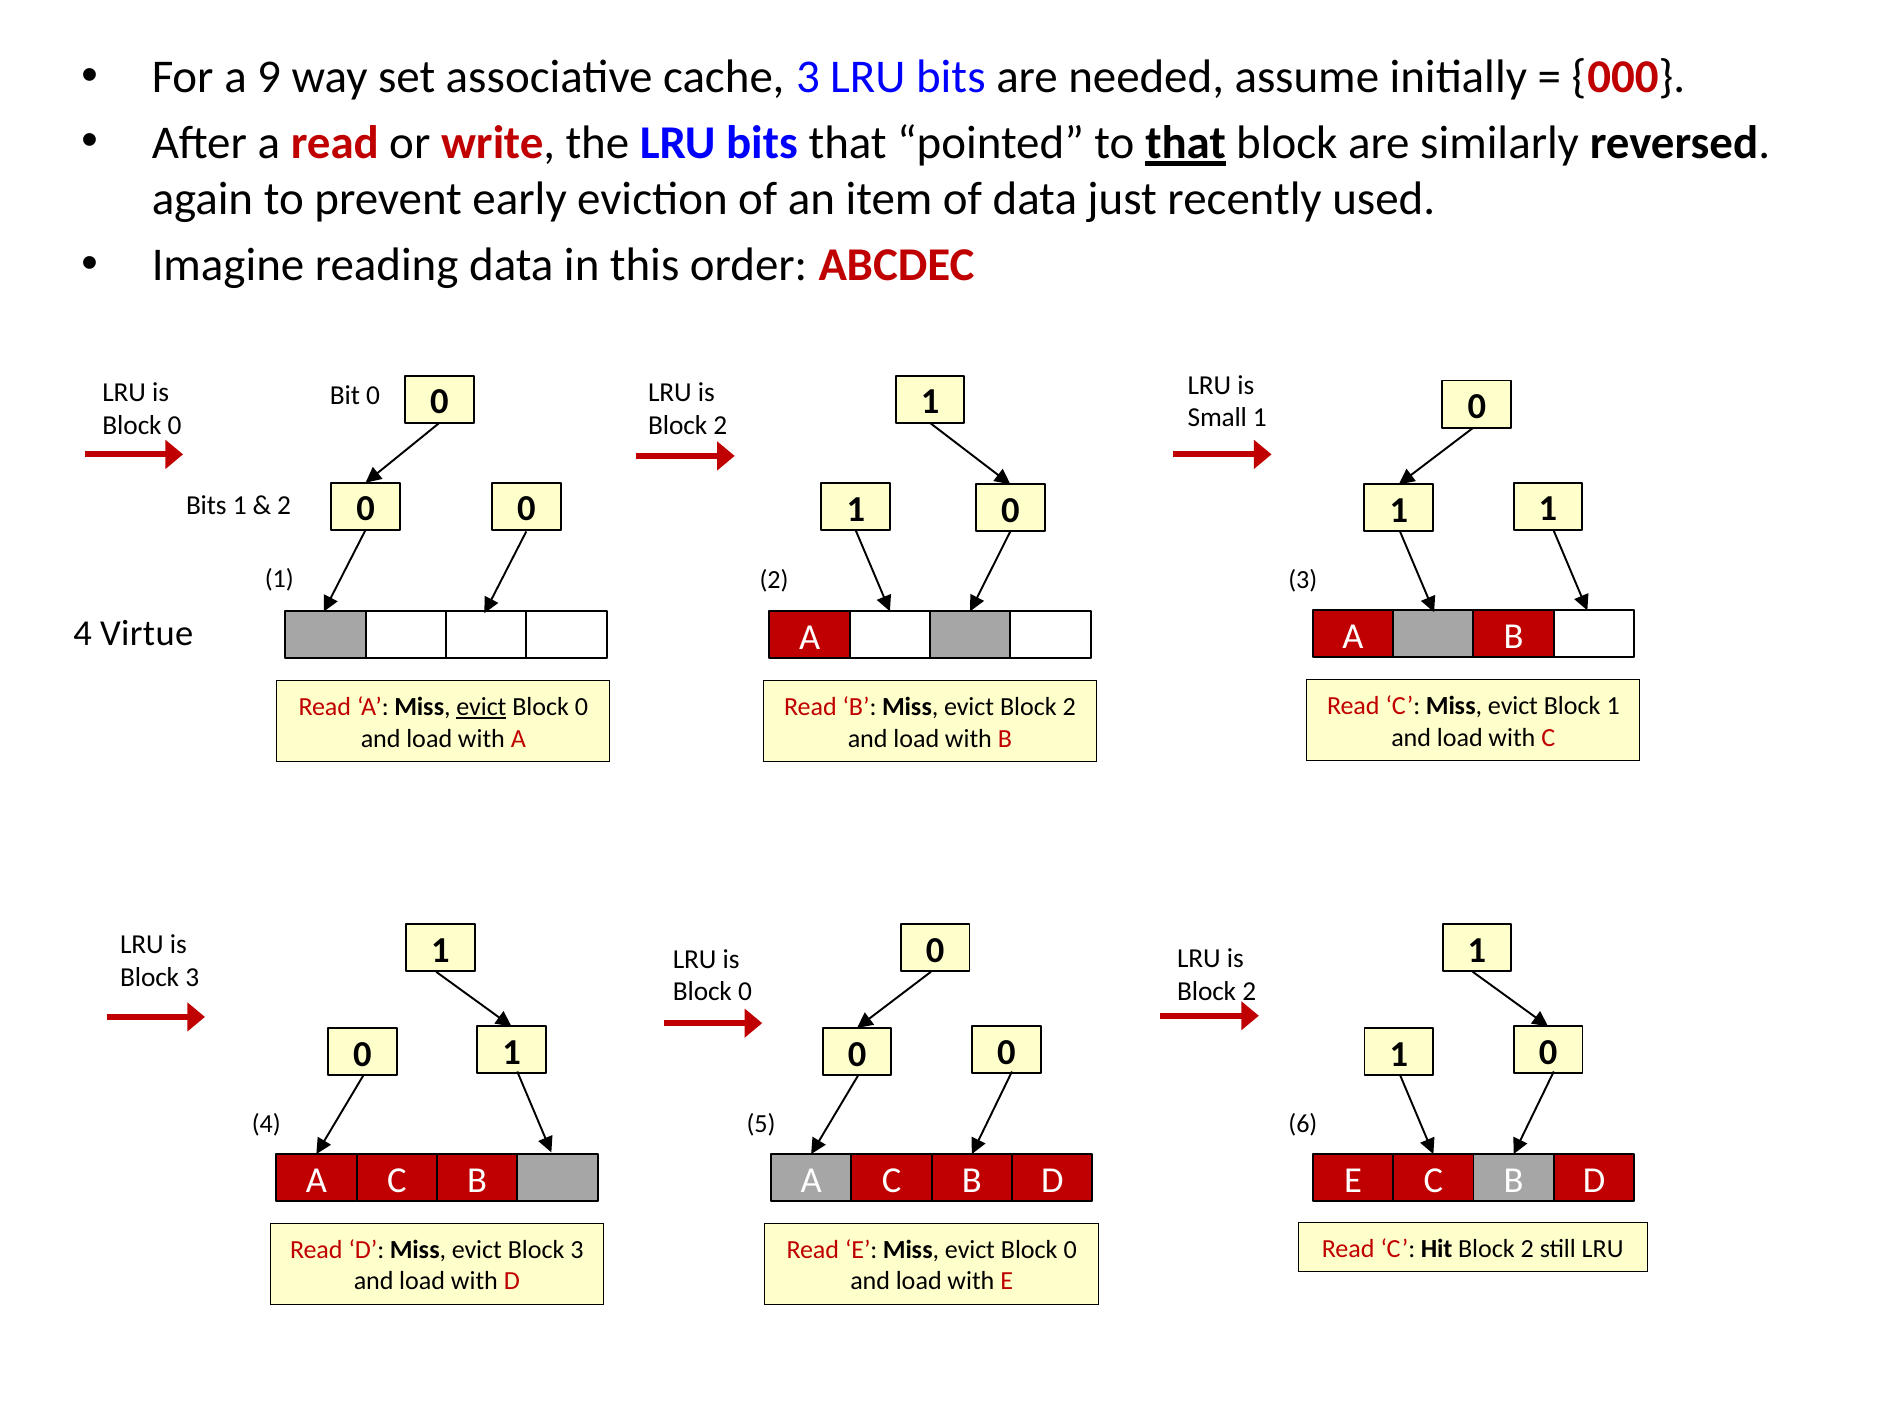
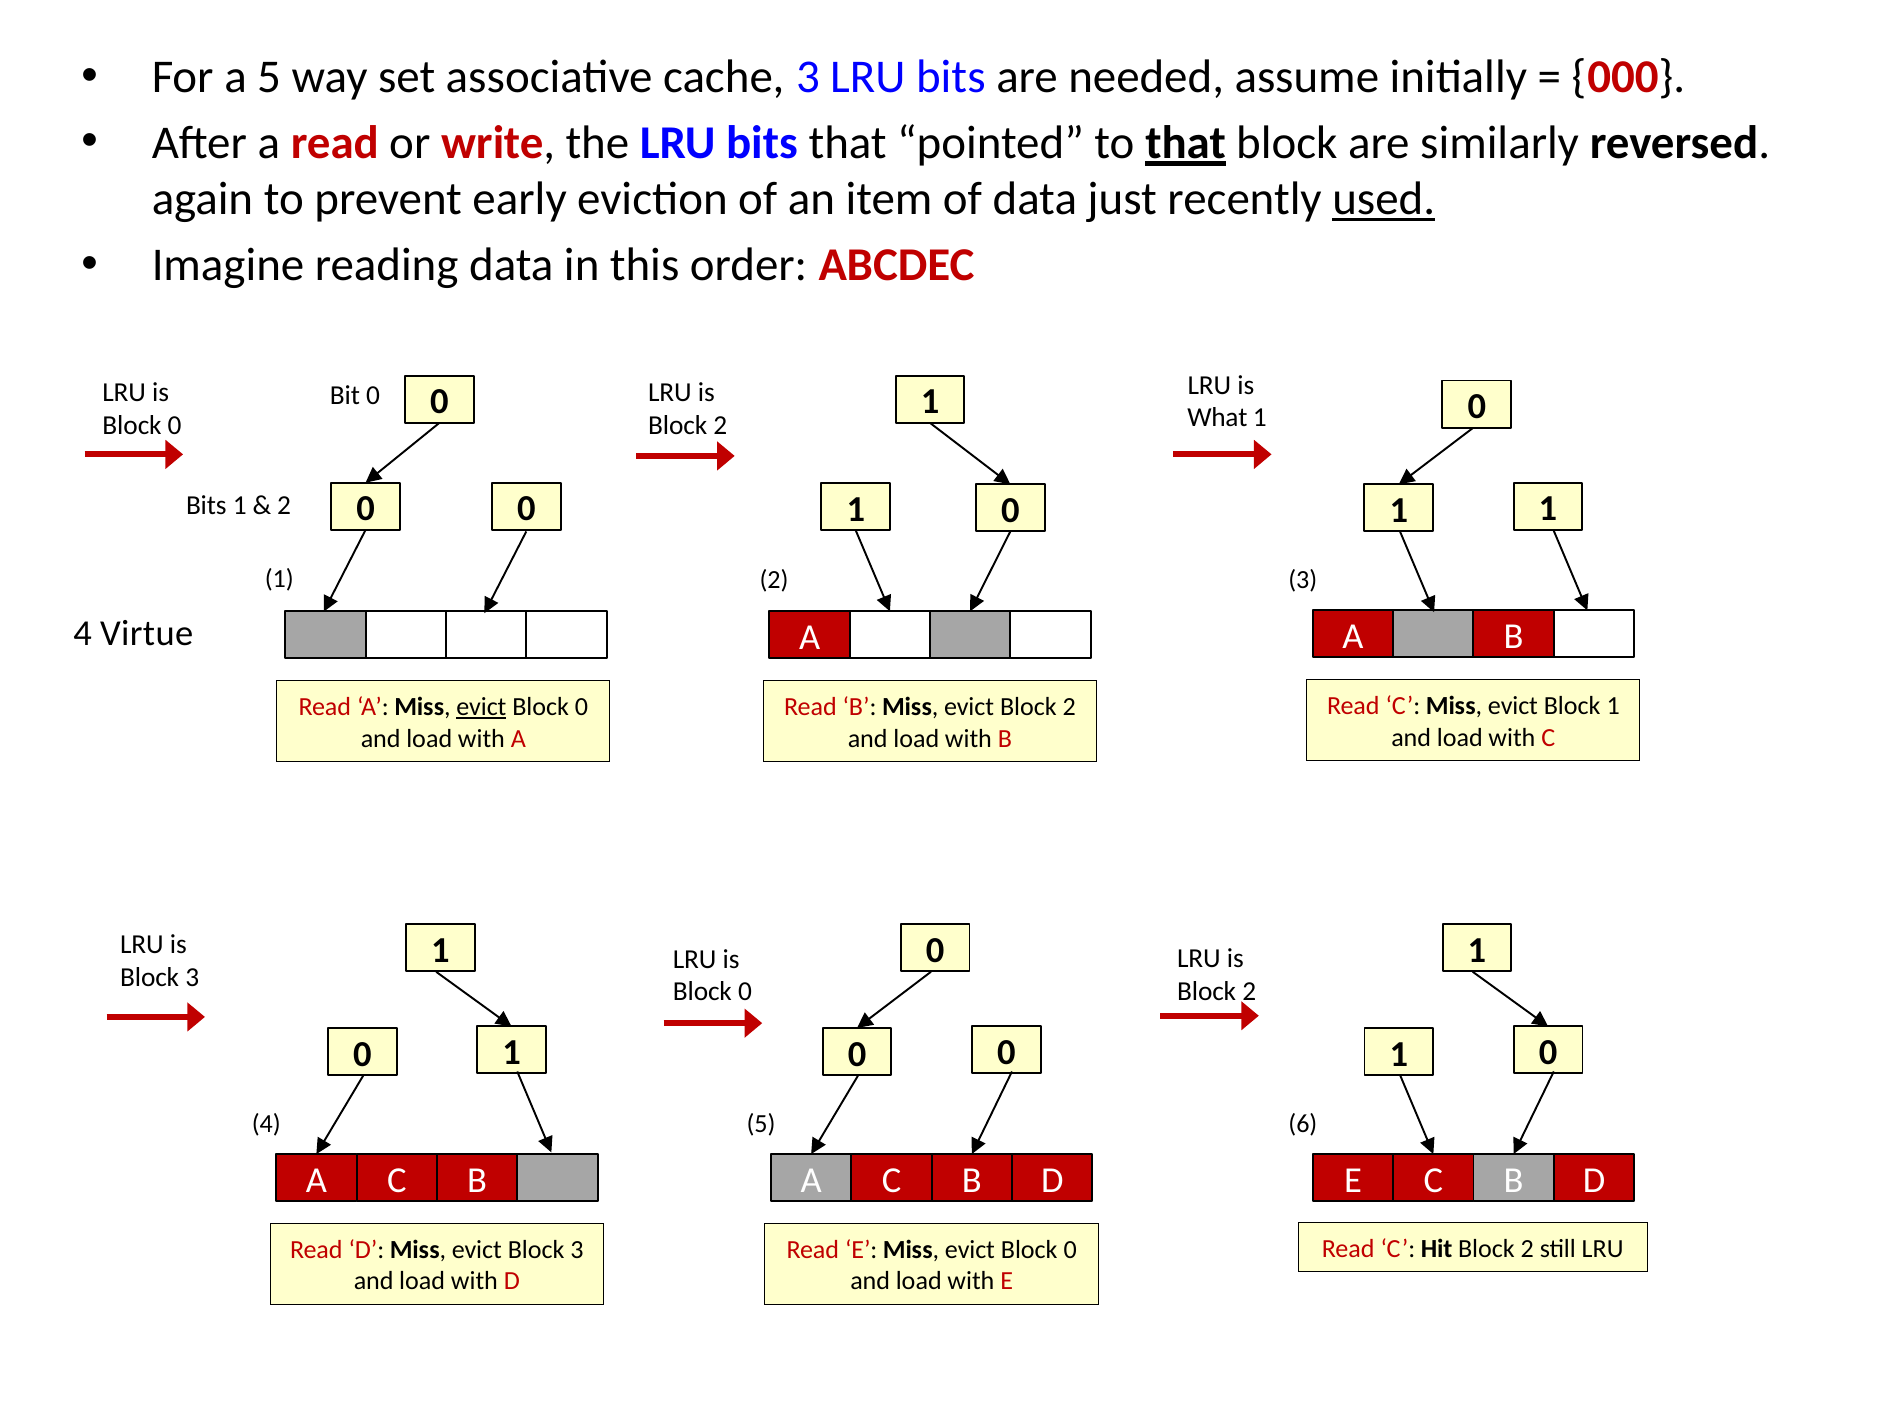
a 9: 9 -> 5
used underline: none -> present
Small: Small -> What
